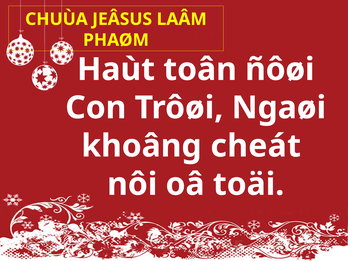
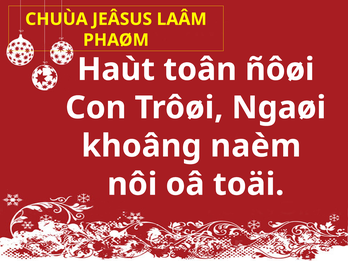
cheát: cheát -> naèm
